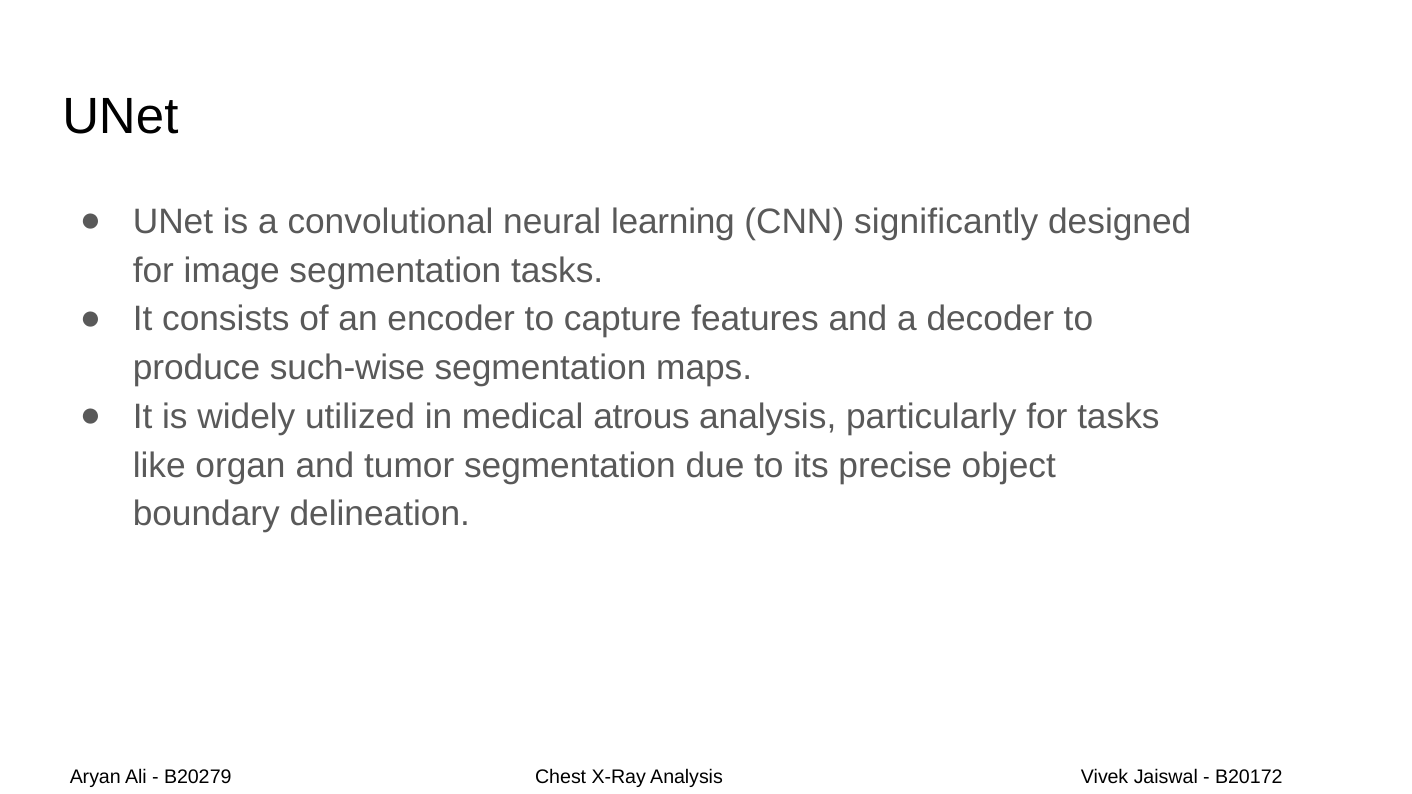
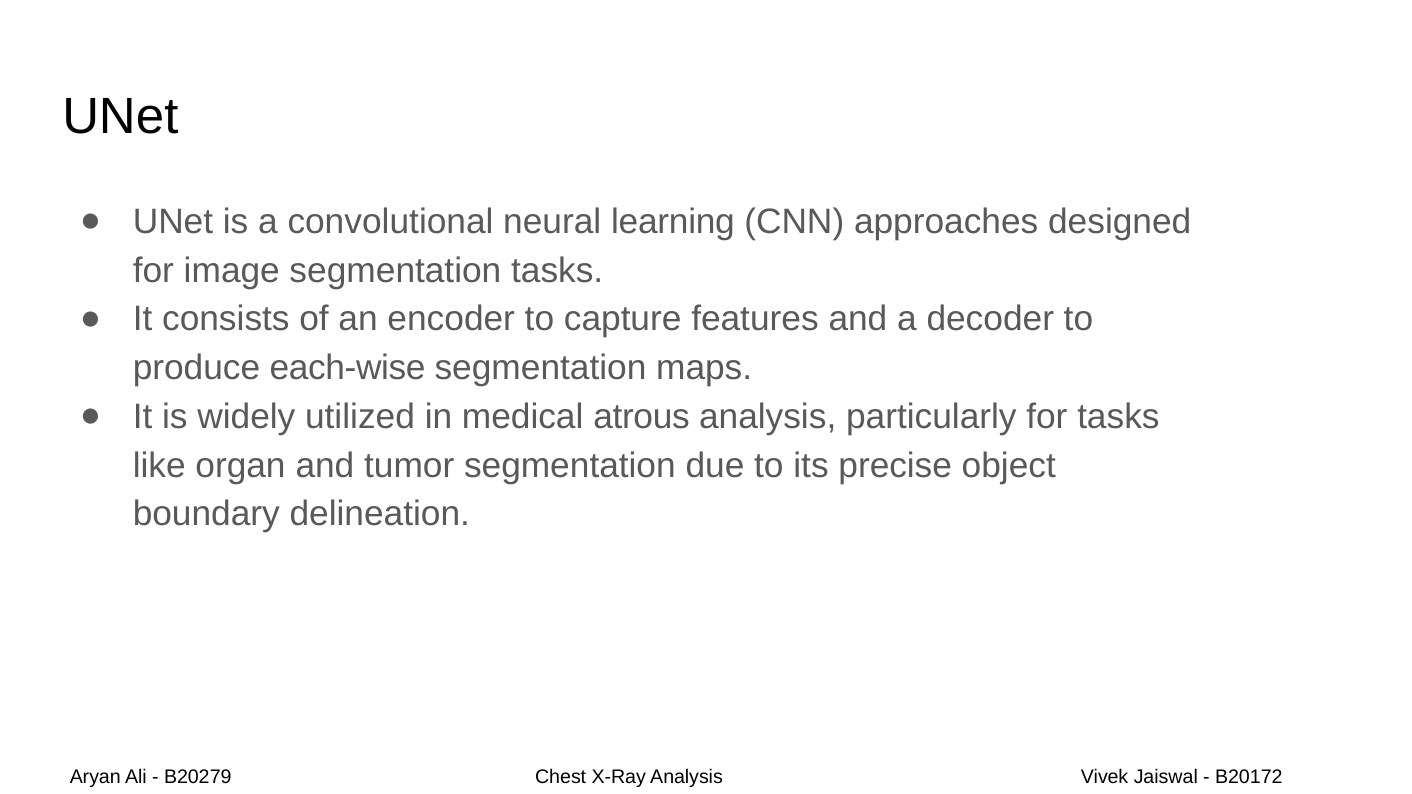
significantly: significantly -> approaches
such-wise: such-wise -> each-wise
